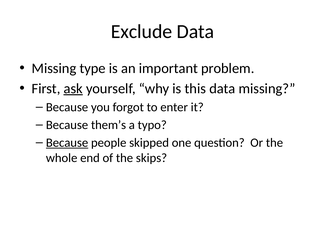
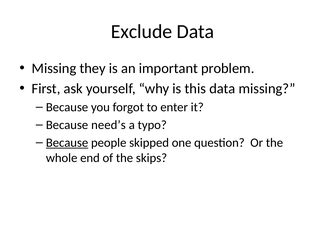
type: type -> they
ask underline: present -> none
them’s: them’s -> need’s
